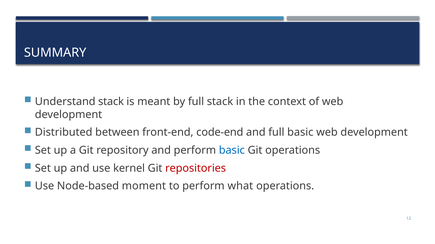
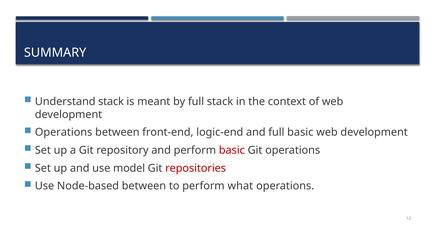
Distributed at (64, 133): Distributed -> Operations
code-end: code-end -> logic-end
basic at (232, 151) colour: blue -> red
kernel: kernel -> model
Node-based moment: moment -> between
